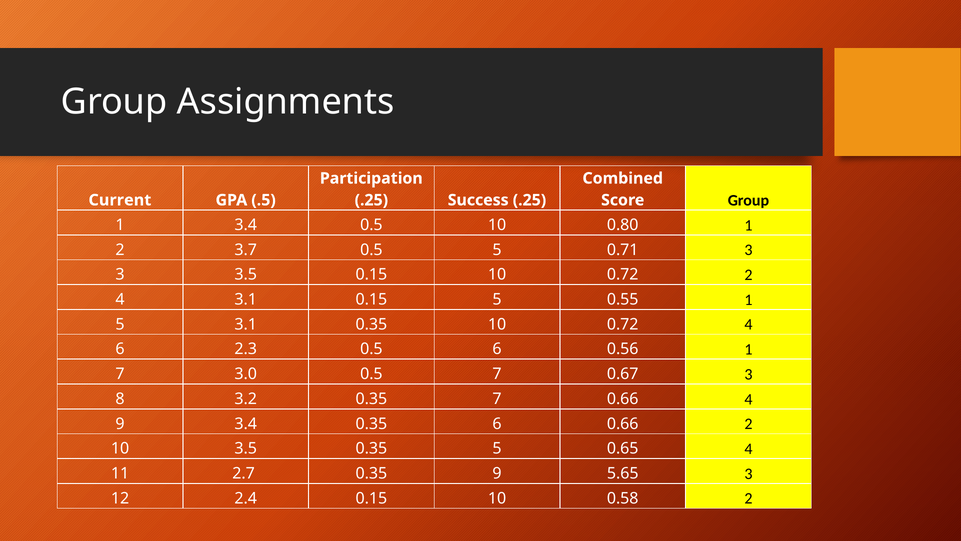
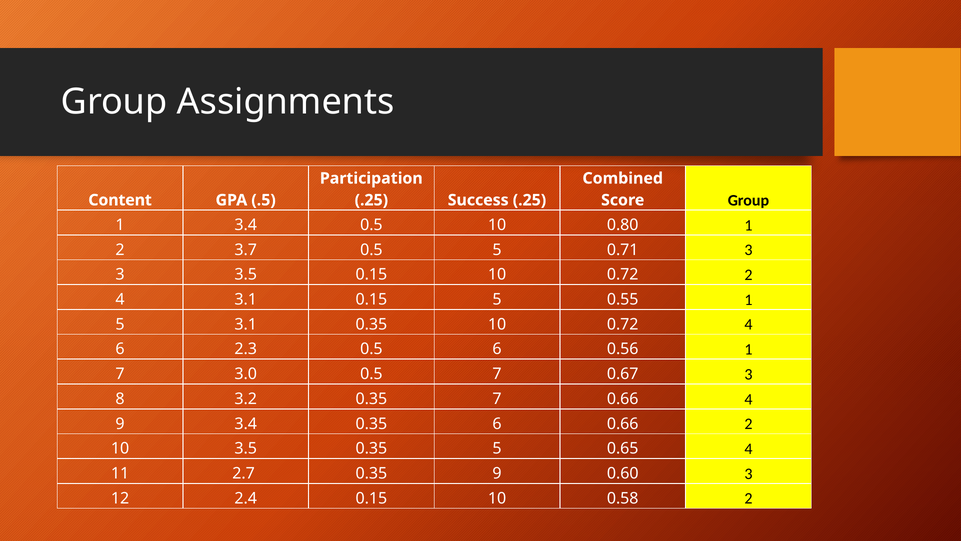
Current: Current -> Content
5.65: 5.65 -> 0.60
